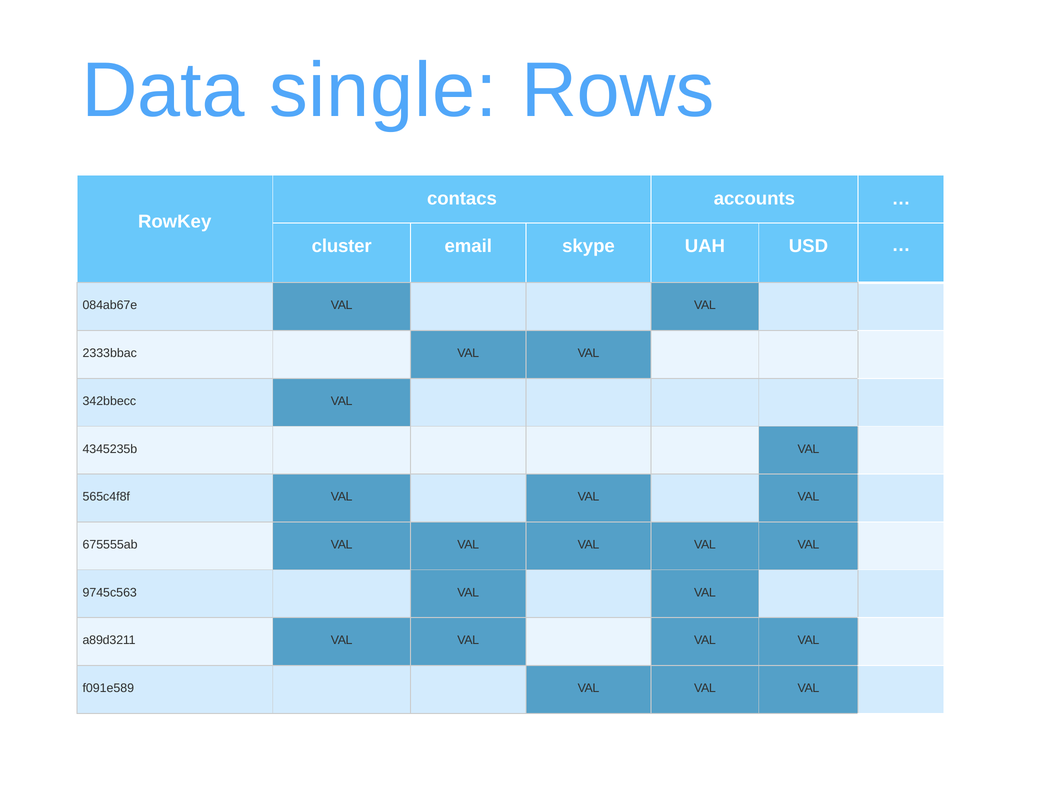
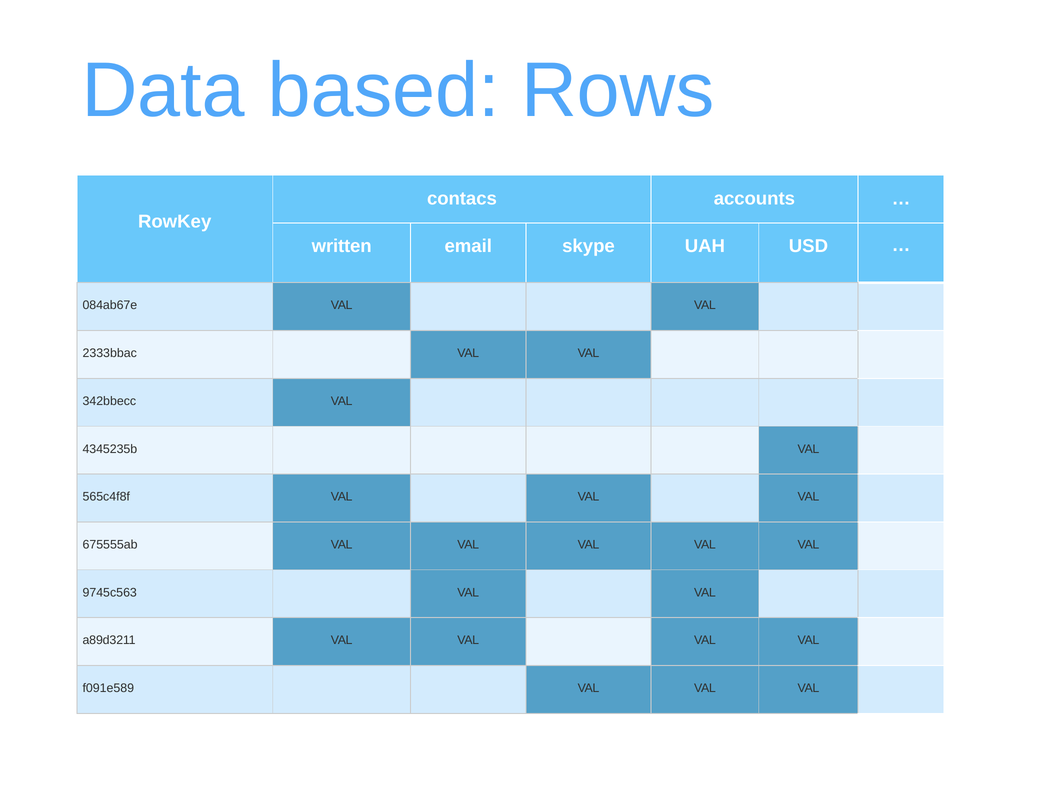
single: single -> based
cluster: cluster -> written
